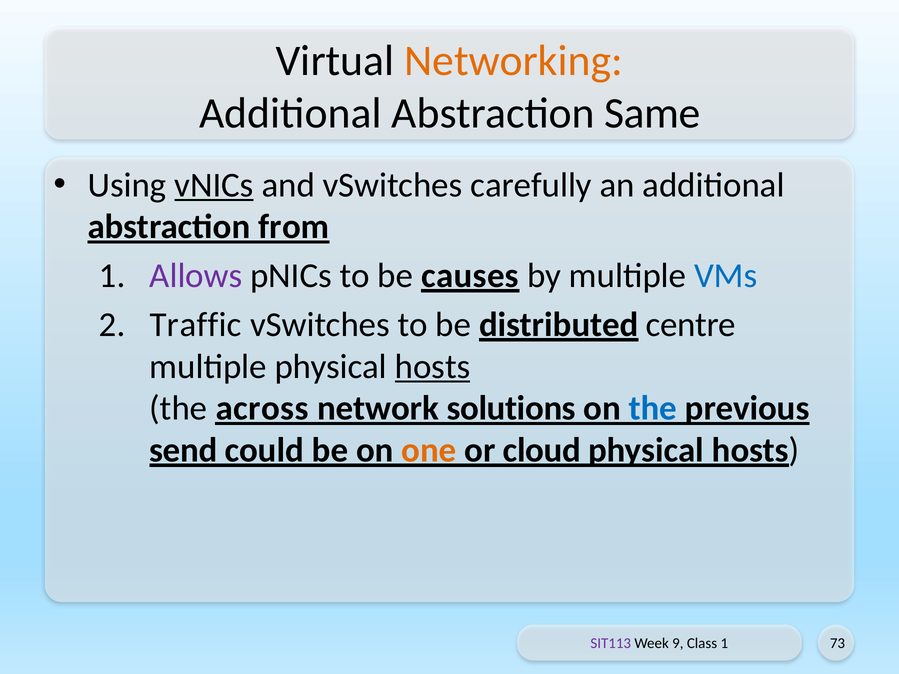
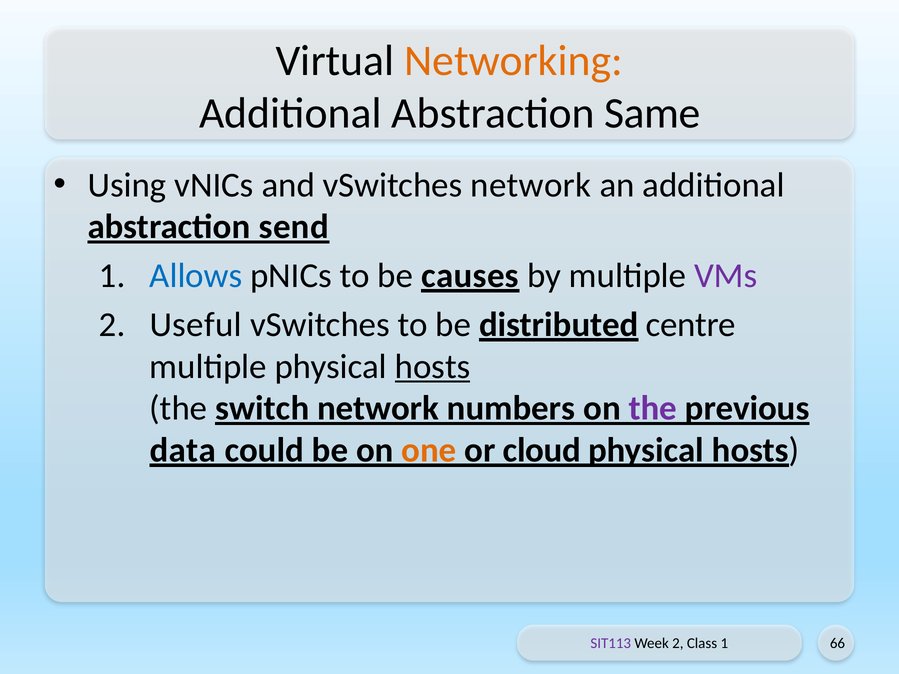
vNICs underline: present -> none
vSwitches carefully: carefully -> network
from: from -> send
Allows colour: purple -> blue
VMs colour: blue -> purple
Traffic: Traffic -> Useful
across: across -> switch
solutions: solutions -> numbers
the at (653, 409) colour: blue -> purple
send: send -> data
Week 9: 9 -> 2
73: 73 -> 66
